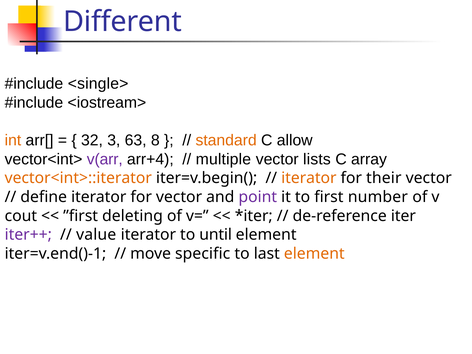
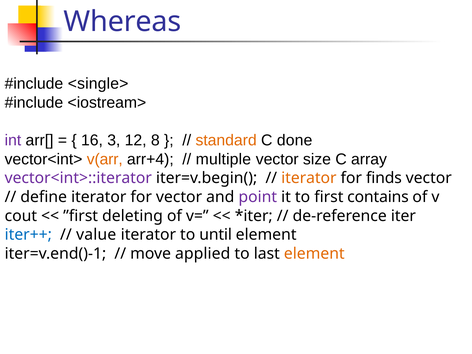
Different: Different -> Whereas
int colour: orange -> purple
32: 32 -> 16
63: 63 -> 12
allow: allow -> done
v(arr colour: purple -> orange
lists: lists -> size
vector<int>::iterator colour: orange -> purple
their: their -> finds
number: number -> contains
iter++ colour: purple -> blue
specific: specific -> applied
